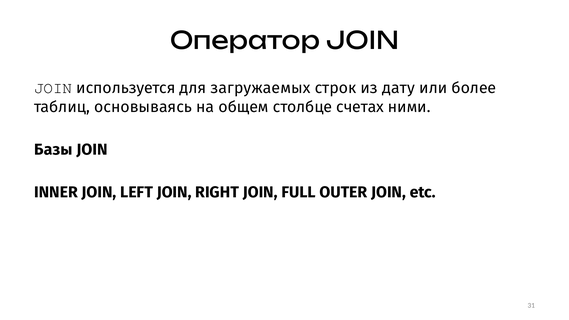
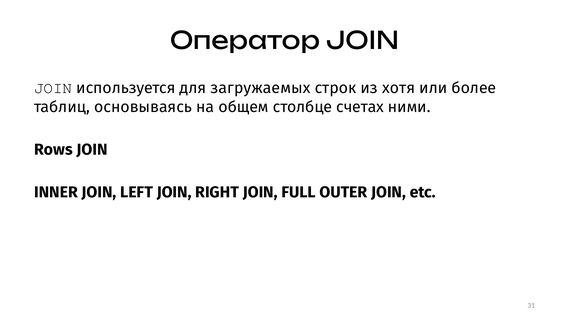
дату: дату -> хотя
Базы: Базы -> Rows
